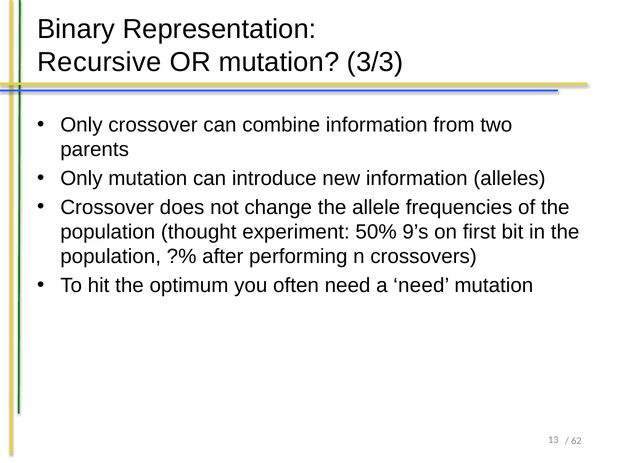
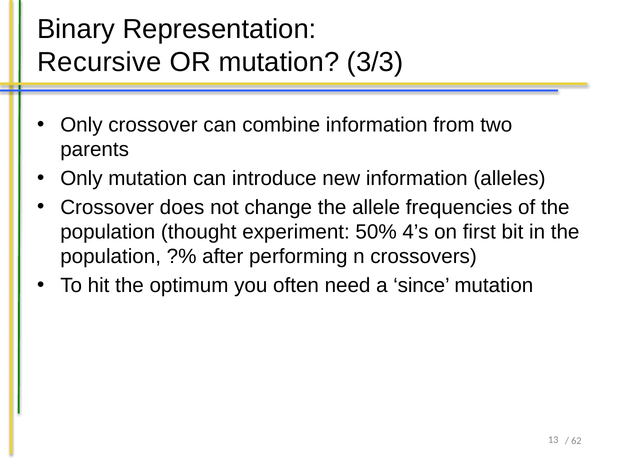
9’s: 9’s -> 4’s
a need: need -> since
